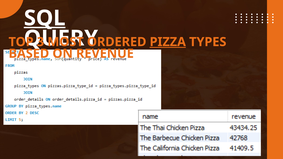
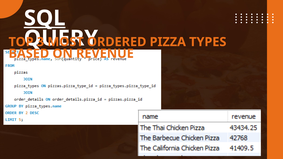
PIZZA underline: present -> none
